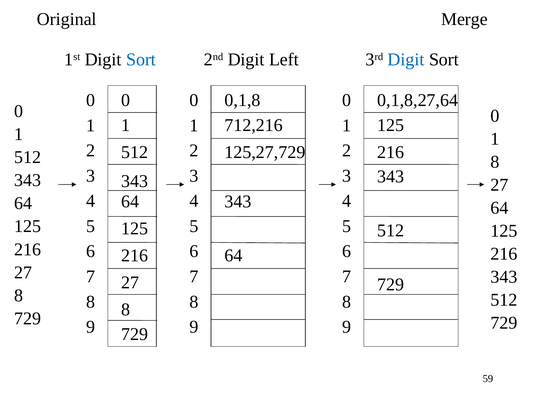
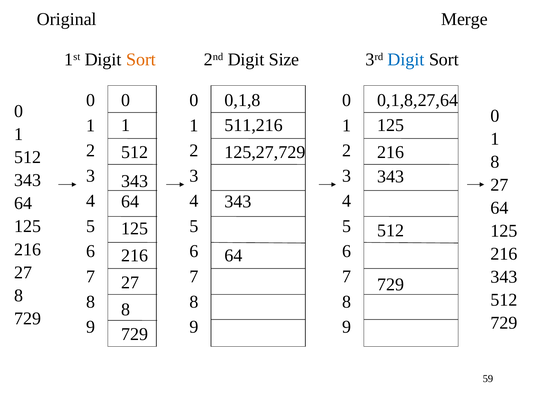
Sort at (141, 60) colour: blue -> orange
Left: Left -> Size
712,216: 712,216 -> 511,216
